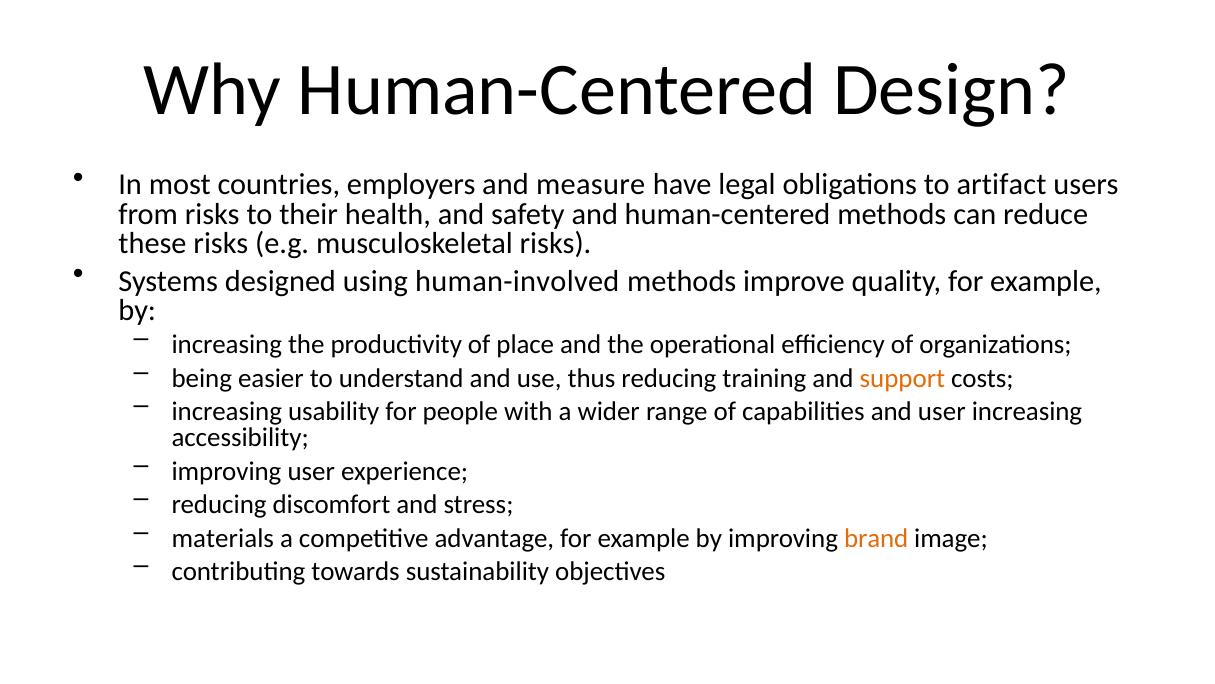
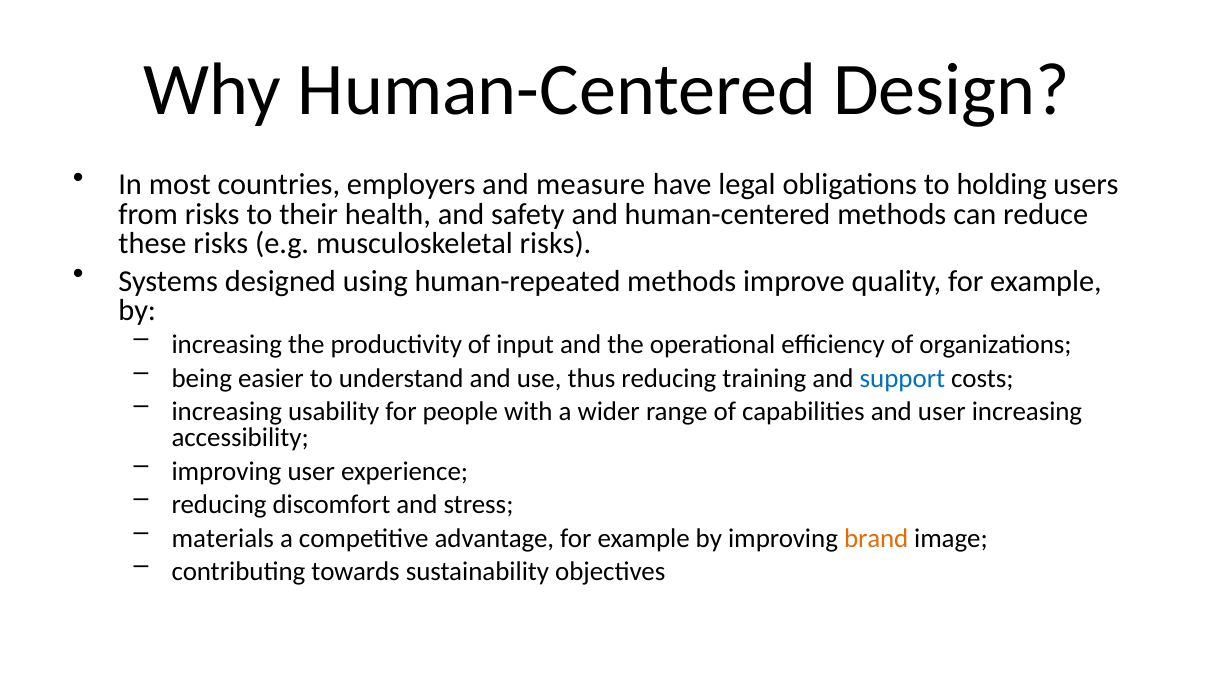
artifact: artifact -> holding
human-involved: human-involved -> human-repeated
place: place -> input
support colour: orange -> blue
